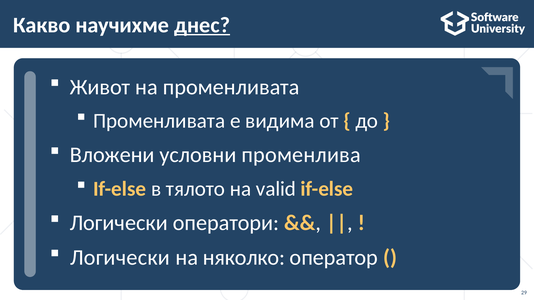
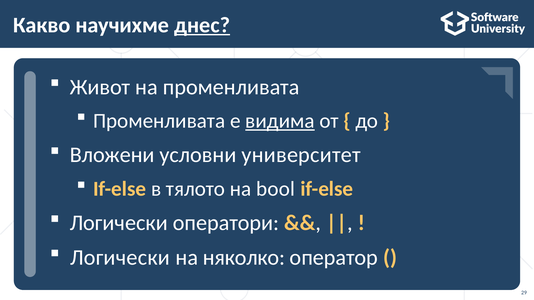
видима underline: none -> present
променлива: променлива -> университет
valid: valid -> bool
